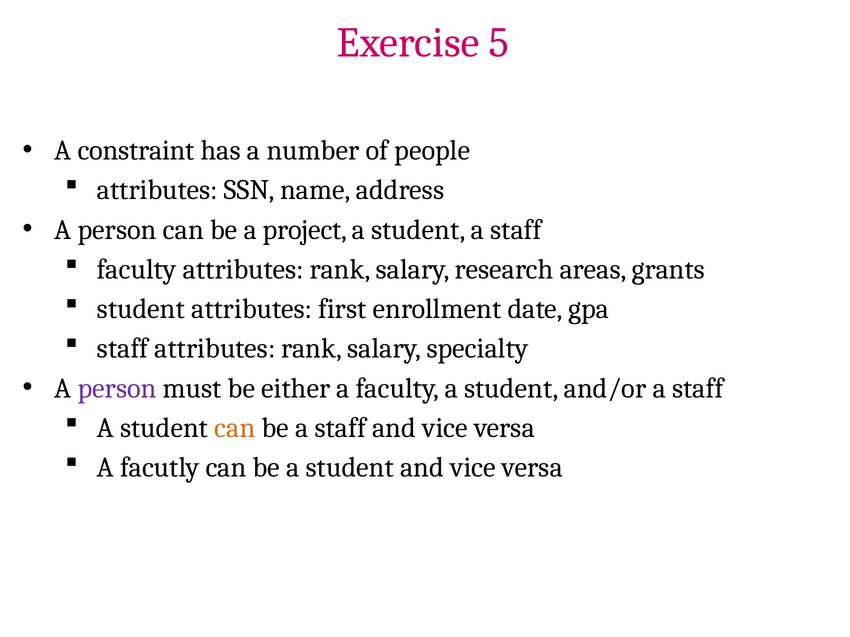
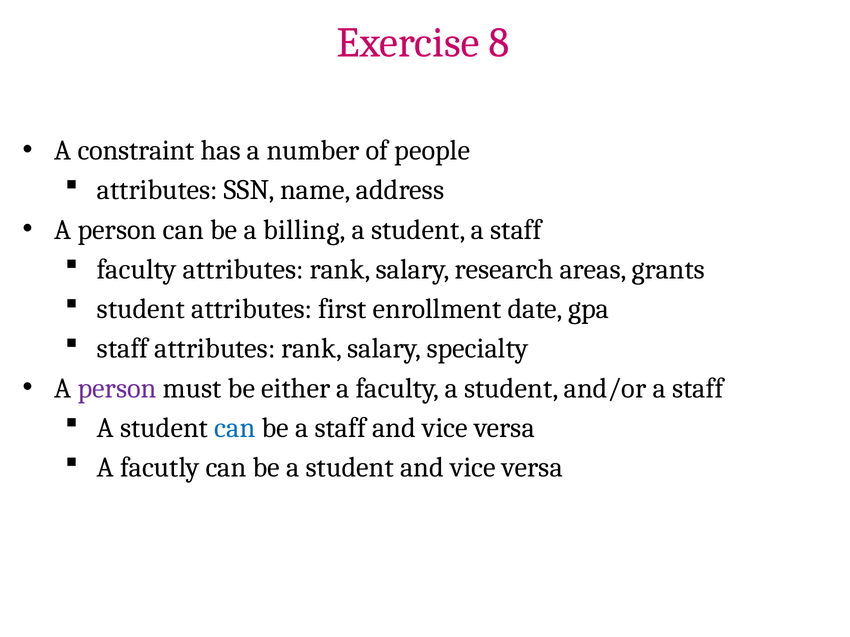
5: 5 -> 8
project: project -> billing
can at (235, 428) colour: orange -> blue
